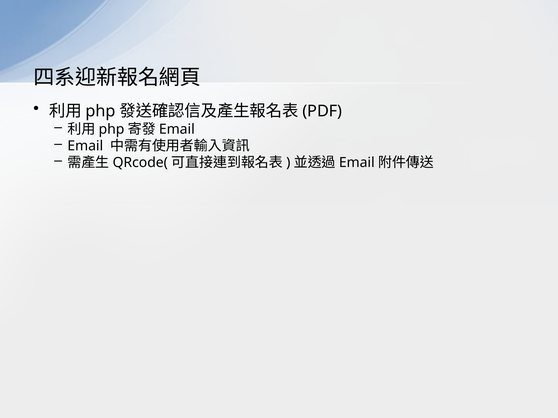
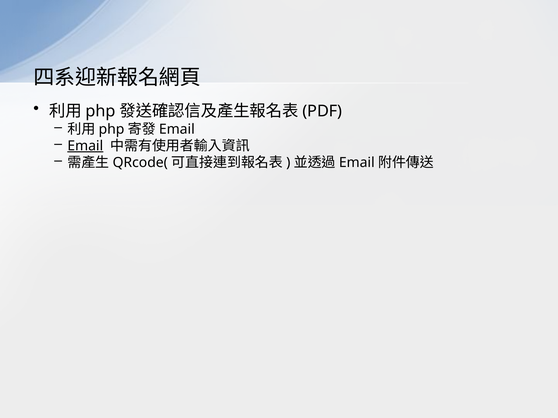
Email underline: none -> present
